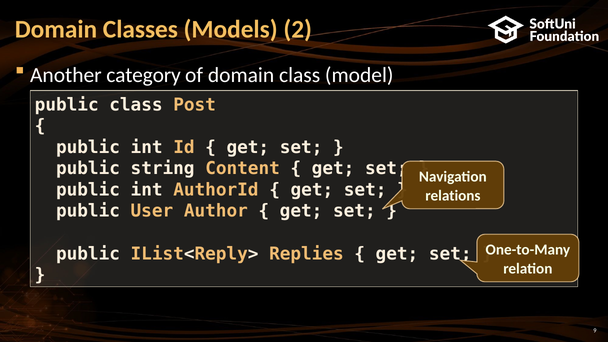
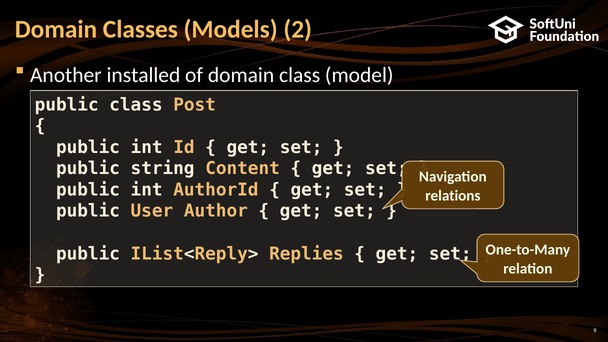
category: category -> installed
